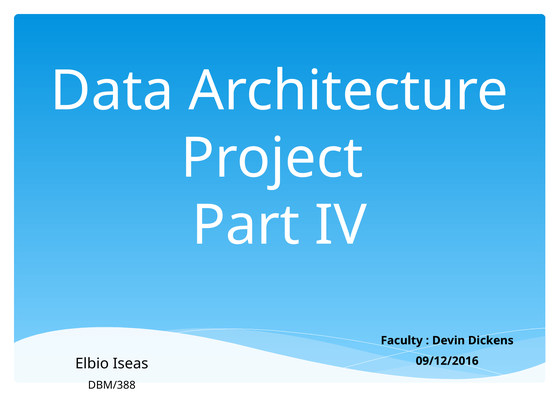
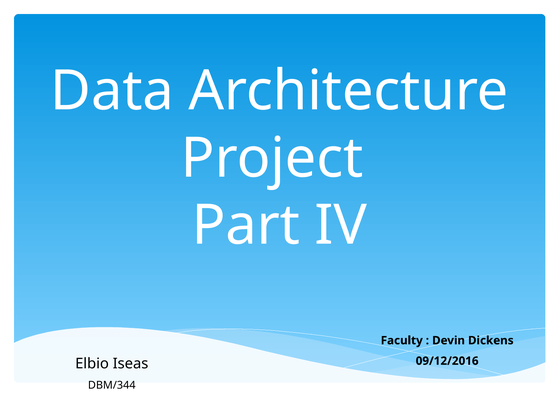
DBM/388: DBM/388 -> DBM/344
